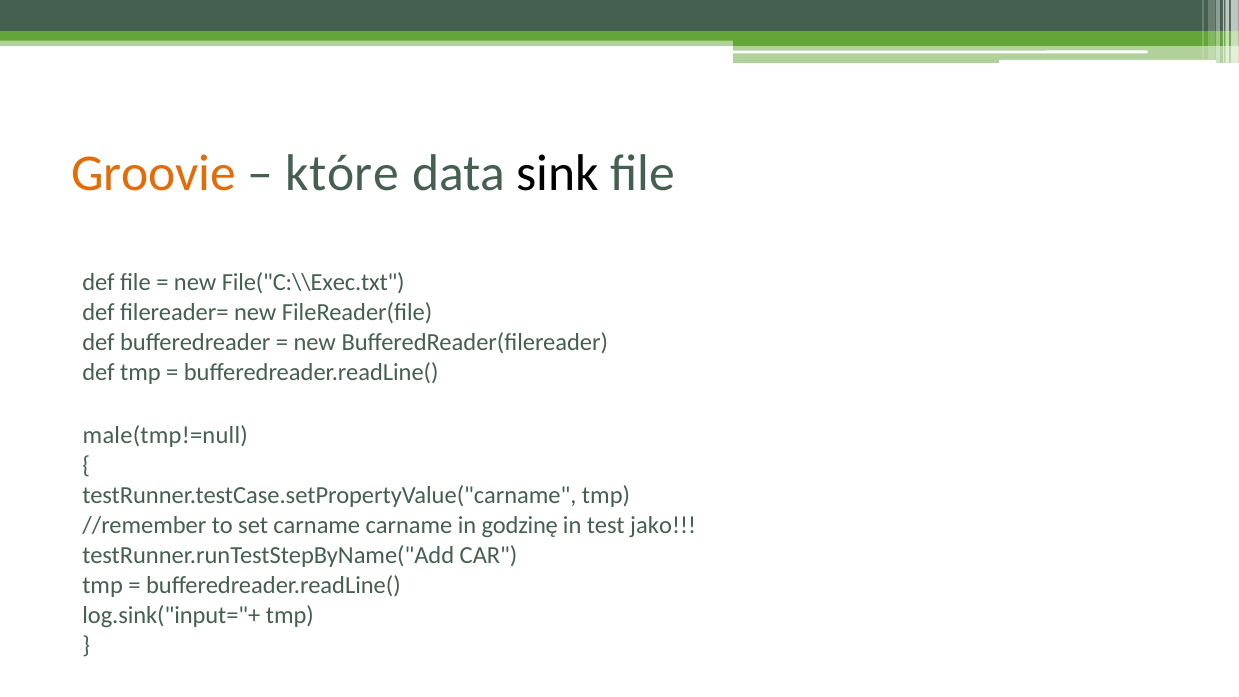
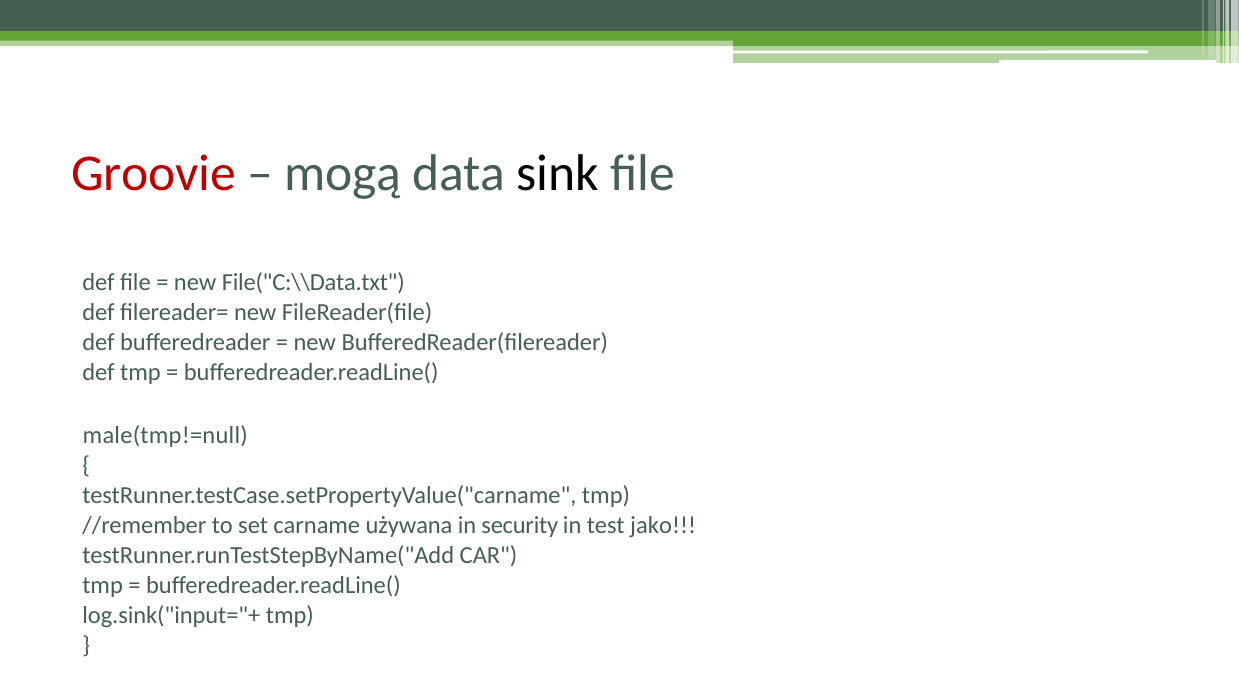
Groovie colour: orange -> red
które: które -> mogą
File("C:\\Exec.txt: File("C:\\Exec.txt -> File("C:\\Data.txt
carname carname: carname -> używana
godzinę: godzinę -> security
